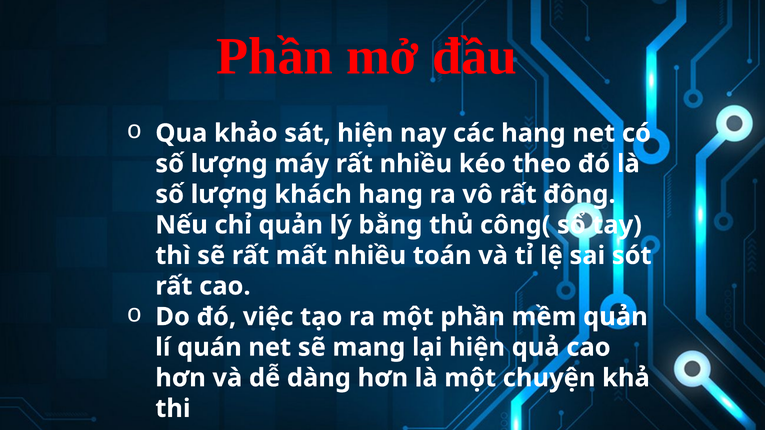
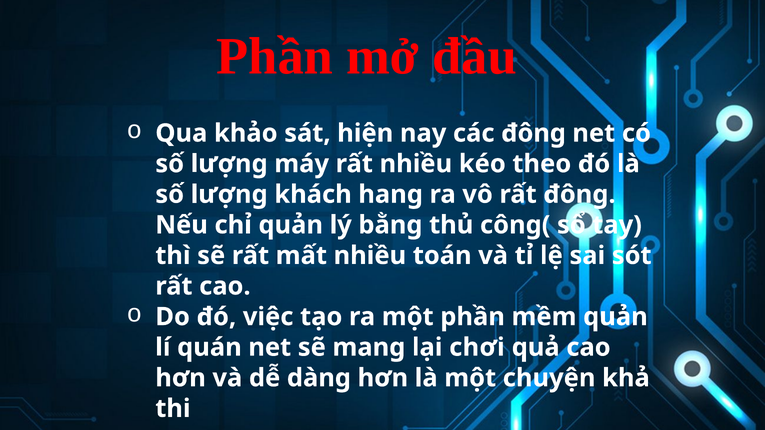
các hang: hang -> đông
lại hiện: hiện -> chơi
